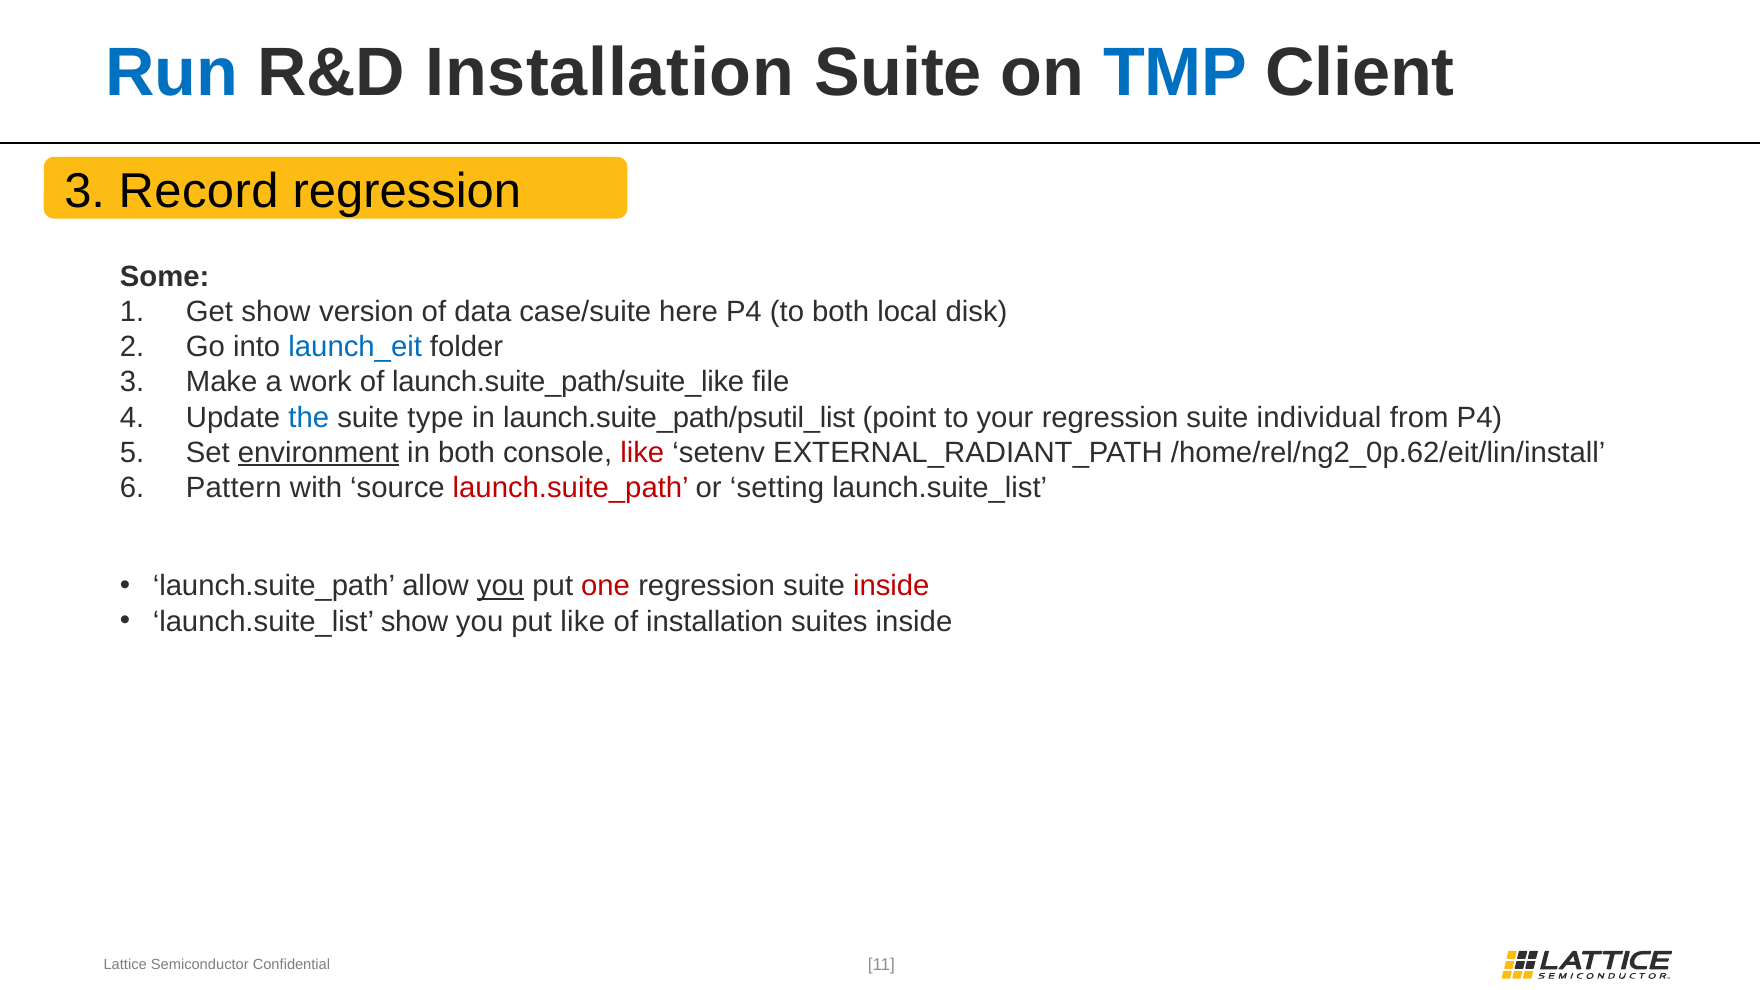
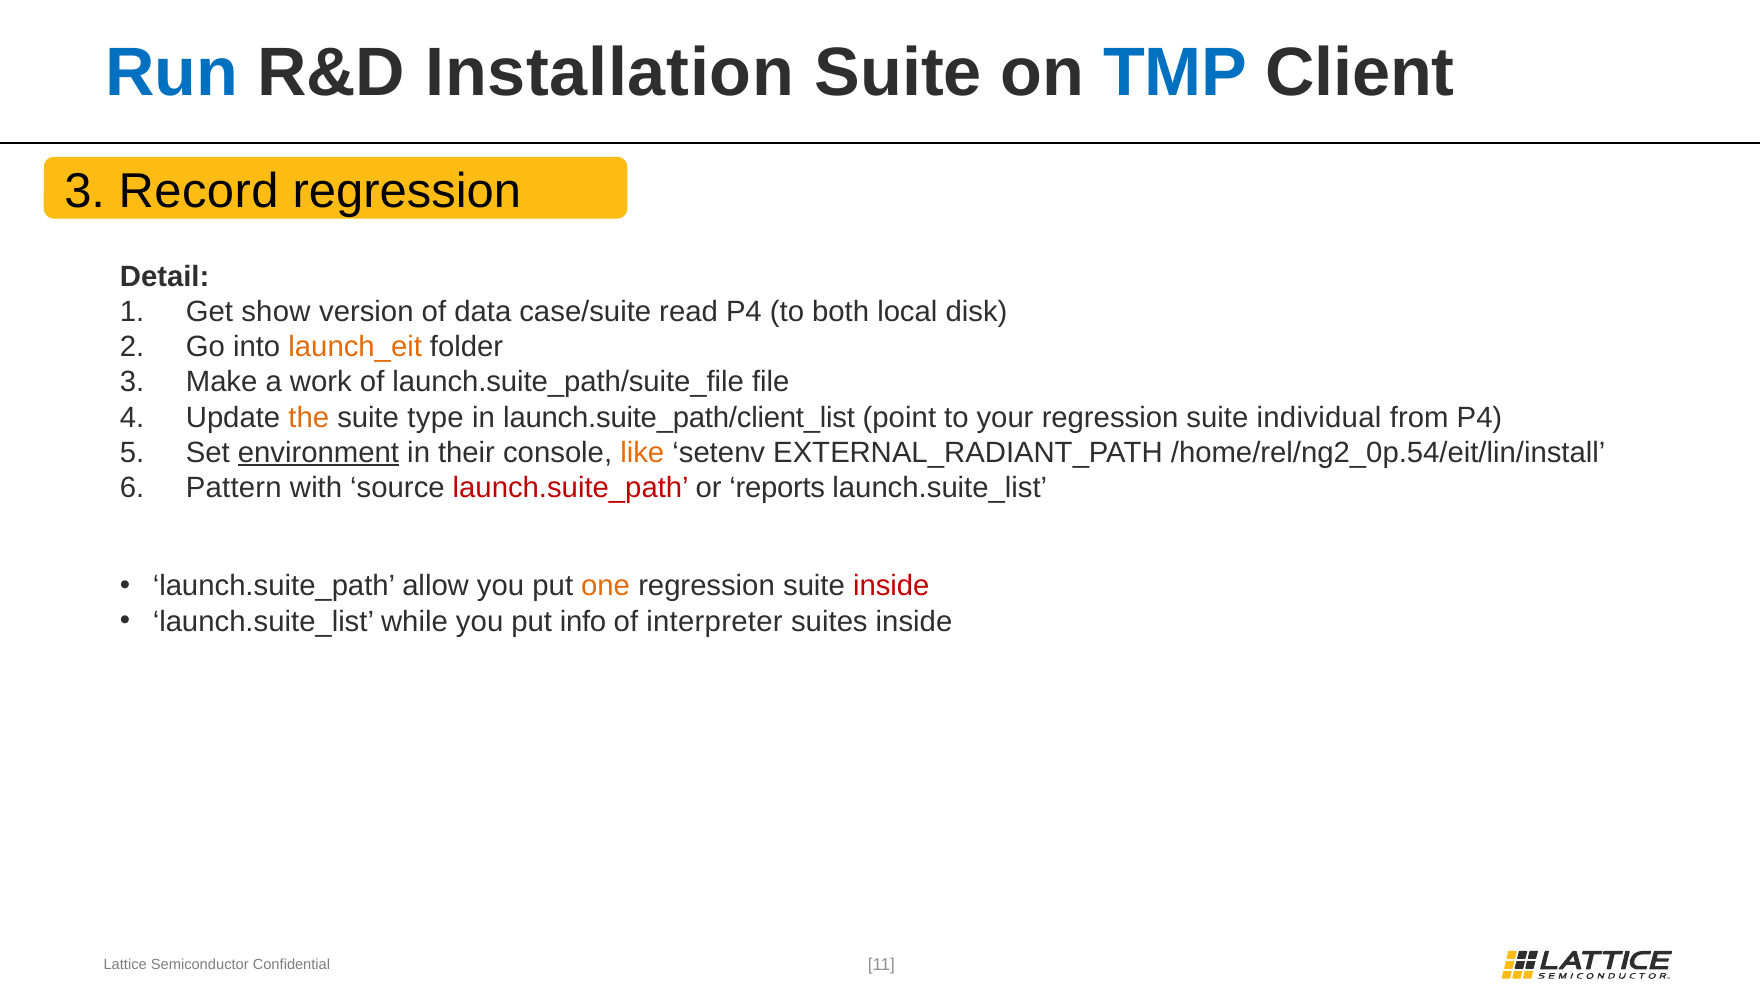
Some: Some -> Detail
here: here -> read
launch_eit colour: blue -> orange
launch.suite_path/suite_like: launch.suite_path/suite_like -> launch.suite_path/suite_file
the colour: blue -> orange
launch.suite_path/psutil_list: launch.suite_path/psutil_list -> launch.suite_path/client_list
in both: both -> their
like at (642, 453) colour: red -> orange
/home/rel/ng2_0p.62/eit/lin/install: /home/rel/ng2_0p.62/eit/lin/install -> /home/rel/ng2_0p.54/eit/lin/install
setting: setting -> reports
you at (501, 586) underline: present -> none
one colour: red -> orange
launch.suite_list show: show -> while
put like: like -> info
of installation: installation -> interpreter
